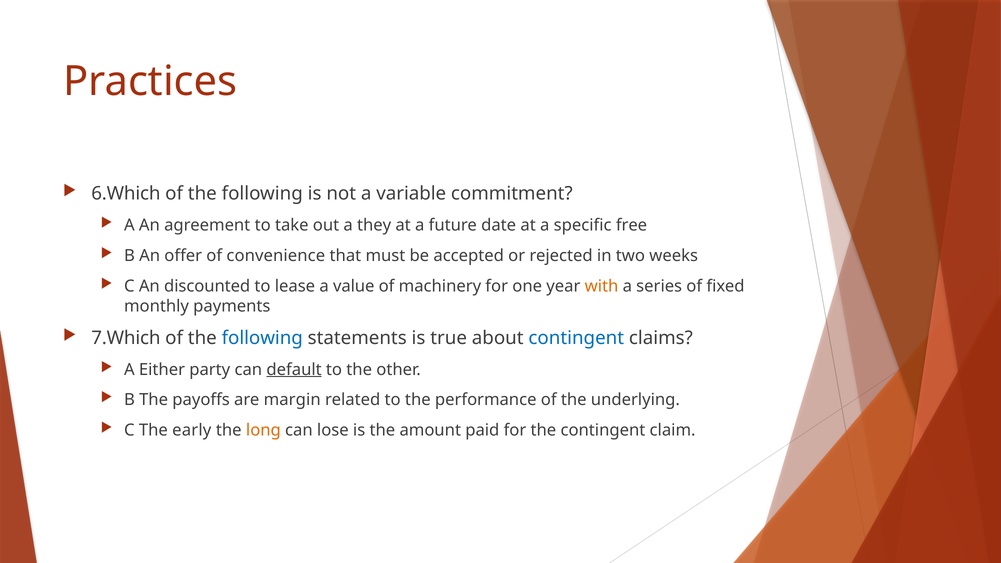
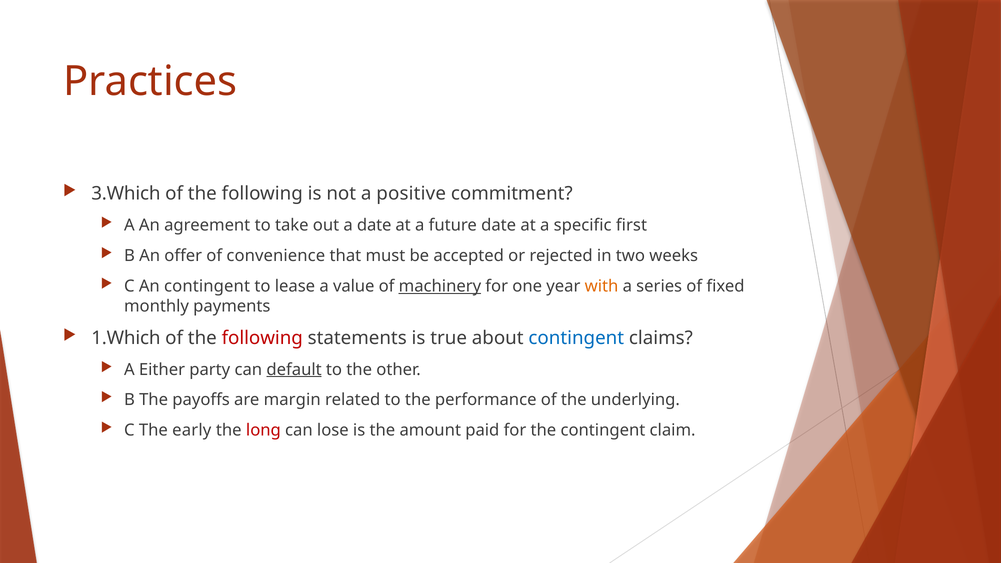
6.Which: 6.Which -> 3.Which
variable: variable -> positive
a they: they -> date
free: free -> first
An discounted: discounted -> contingent
machinery underline: none -> present
7.Which: 7.Which -> 1.Which
following at (262, 338) colour: blue -> red
long colour: orange -> red
